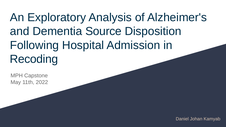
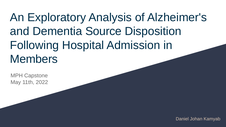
Recoding: Recoding -> Members
